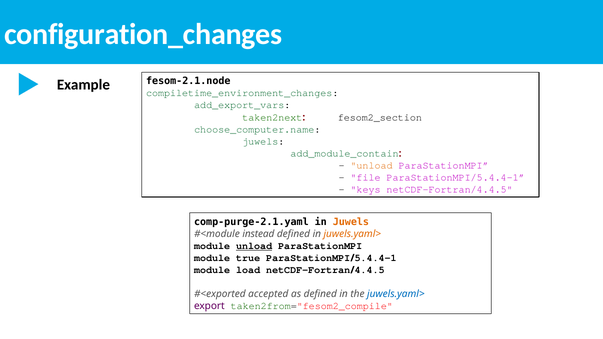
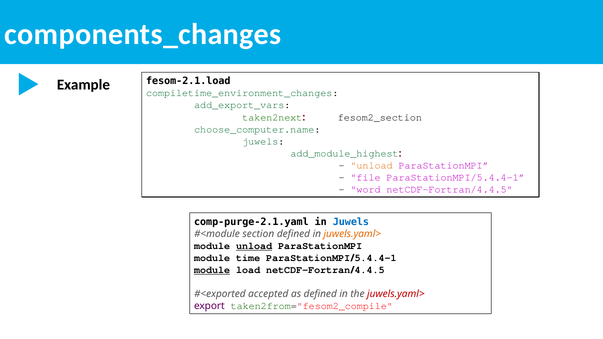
configuration_changes: configuration_changes -> components_changes
fesom-2.1.node: fesom-2.1.node -> fesom-2.1.load
add_module_contain: add_module_contain -> add_module_highest
keys: keys -> word
Juwels at (351, 222) colour: orange -> blue
instead: instead -> section
true: true -> time
module at (212, 270) underline: none -> present
juwels.yaml> at (396, 294) colour: blue -> red
